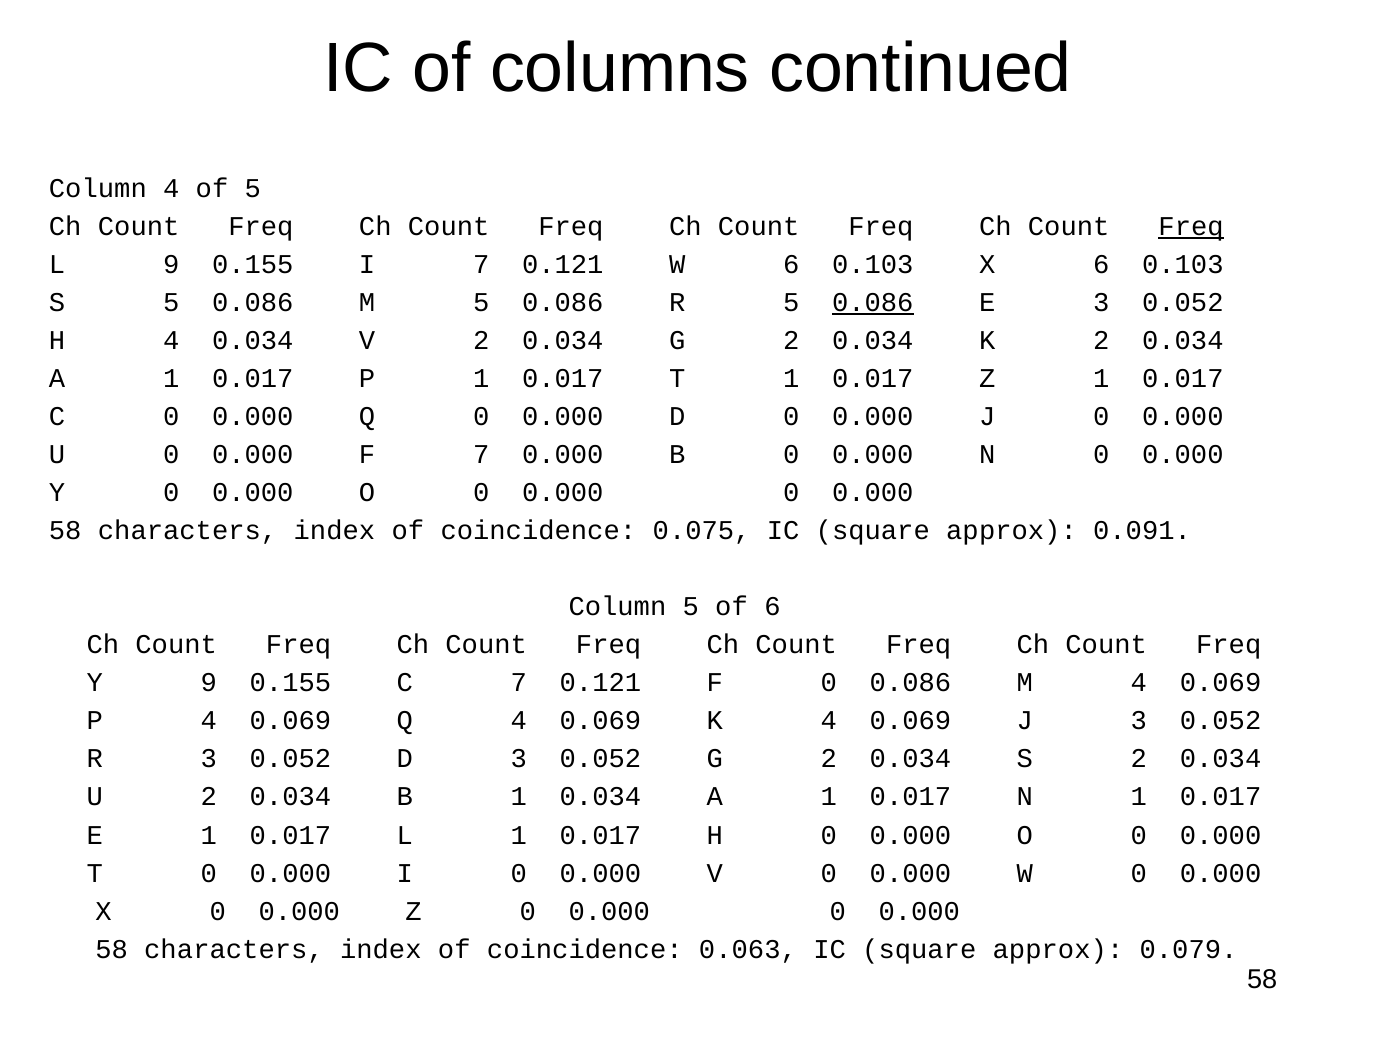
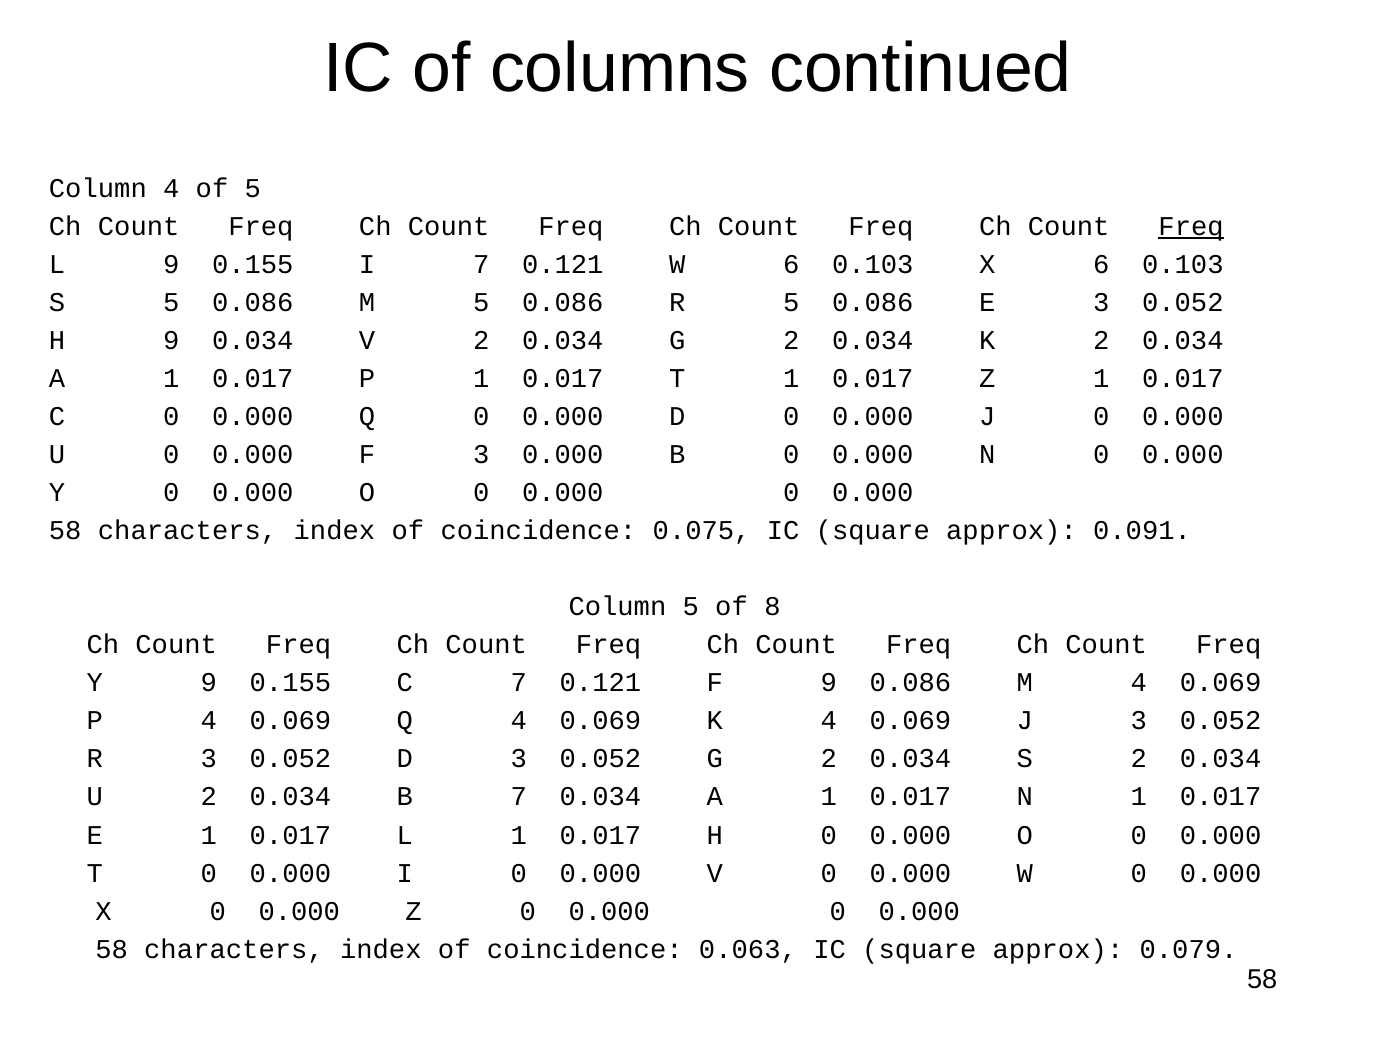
0.086 at (873, 302) underline: present -> none
H 4: 4 -> 9
F 7: 7 -> 3
of 6: 6 -> 8
F 0: 0 -> 9
B 1: 1 -> 7
